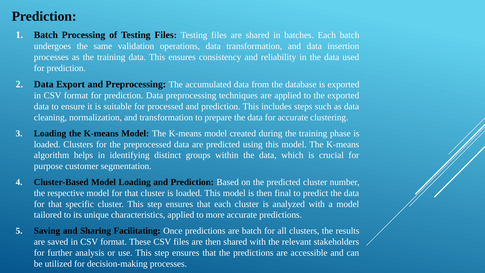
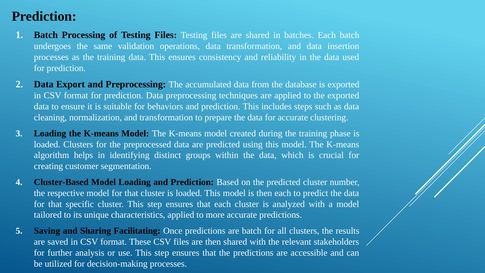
processed: processed -> behaviors
purpose: purpose -> creating
then final: final -> each
